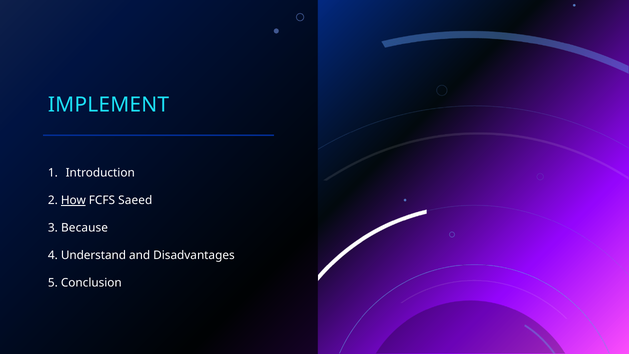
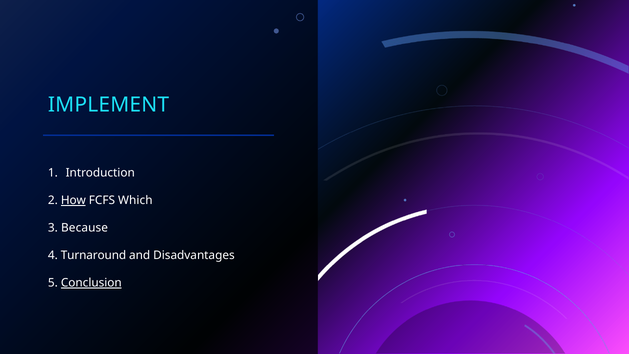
Saeed: Saeed -> Which
Understand: Understand -> Turnaround
Conclusion underline: none -> present
